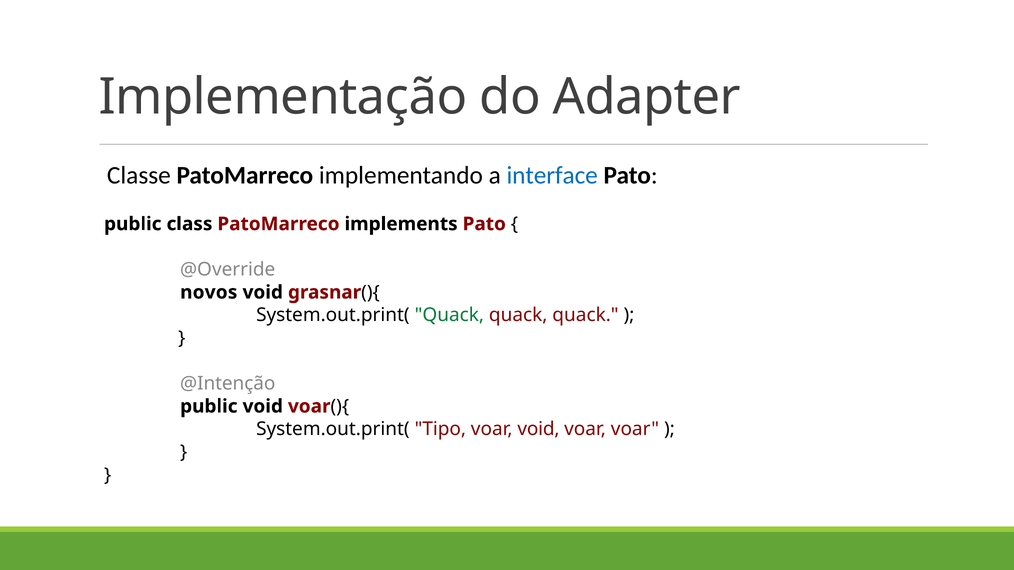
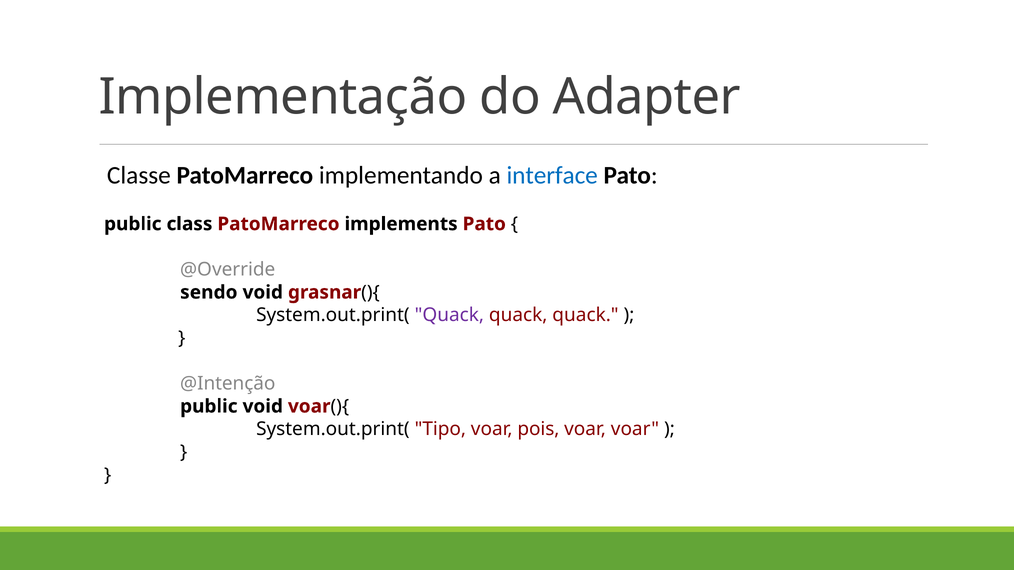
novos: novos -> sendo
Quack at (449, 315) colour: green -> purple
voar void: void -> pois
